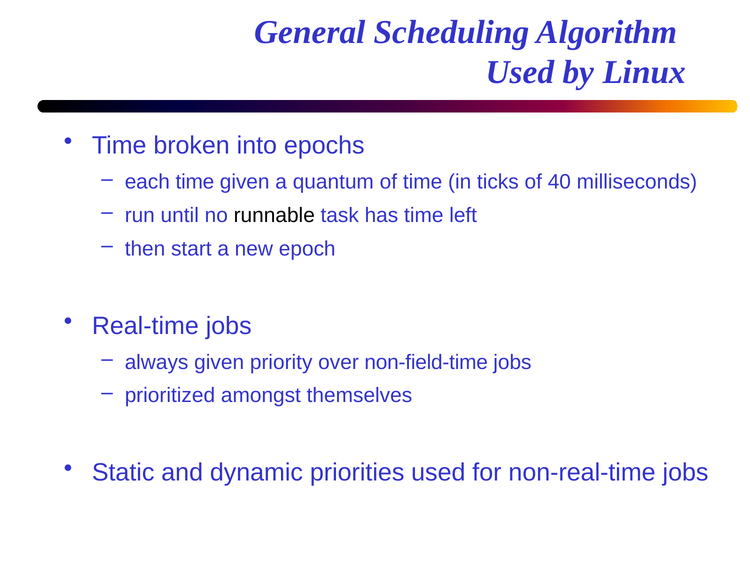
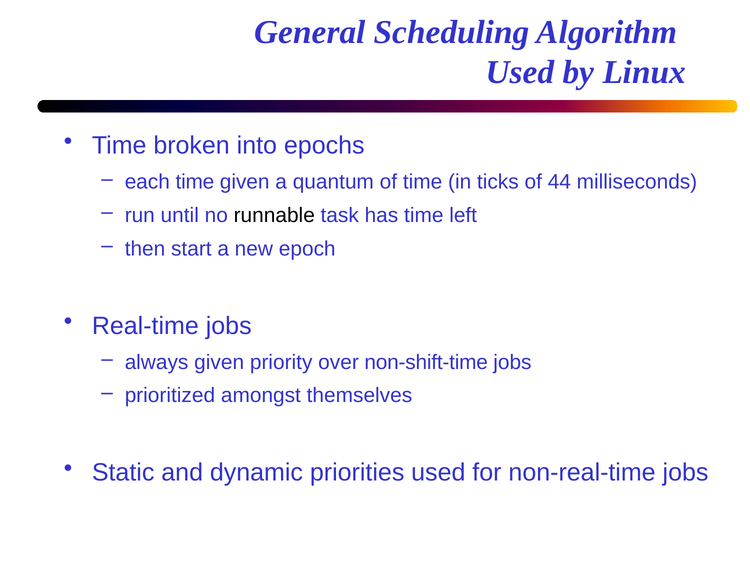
40: 40 -> 44
non-field-time: non-field-time -> non-shift-time
